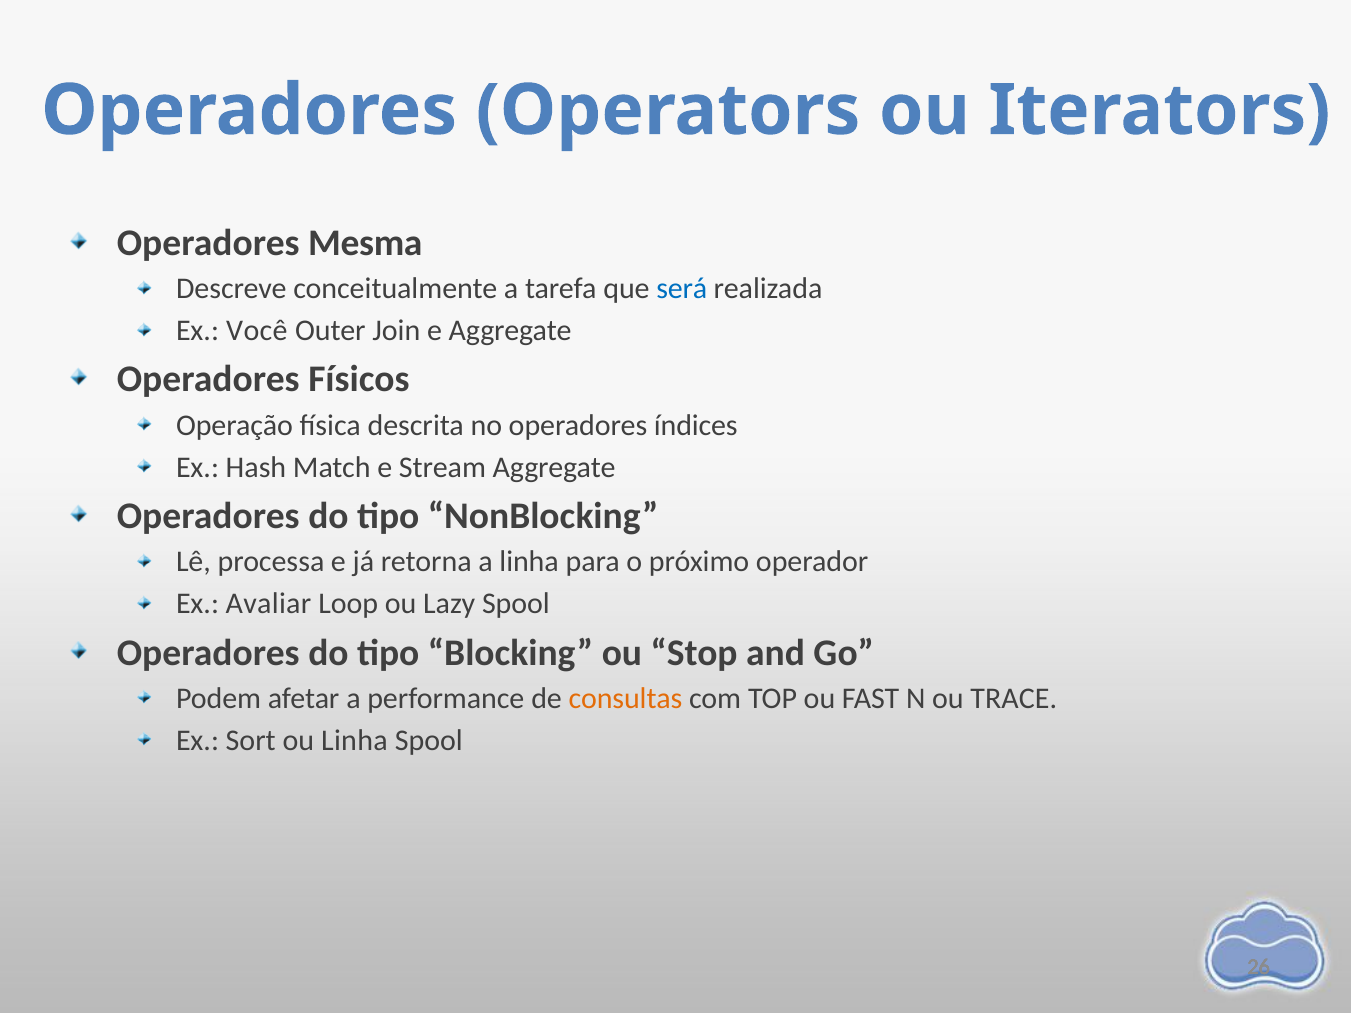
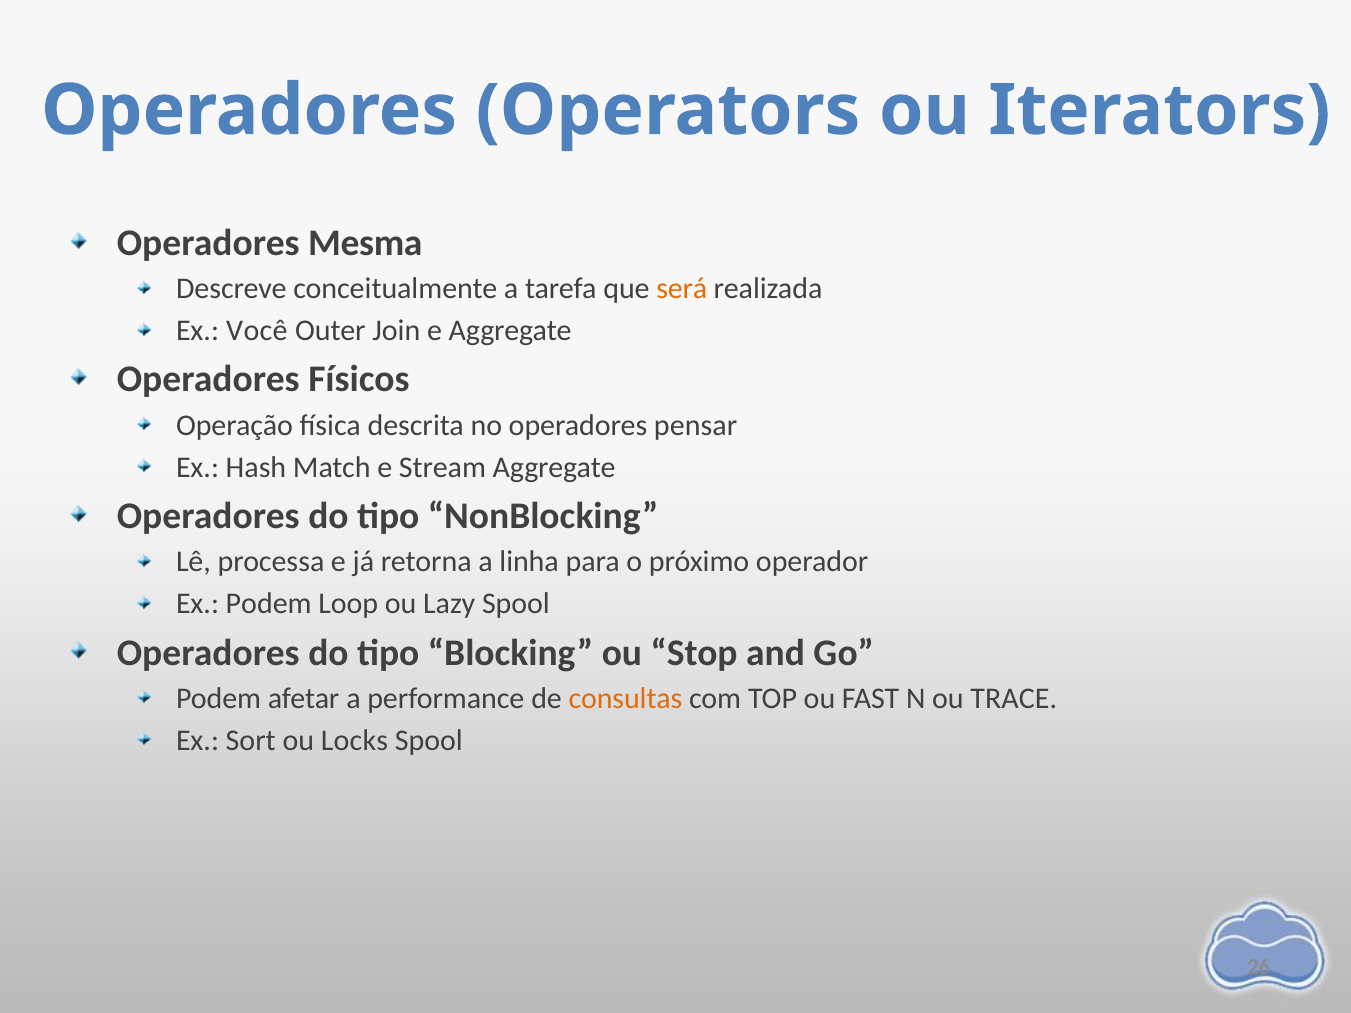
será colour: blue -> orange
índices: índices -> pensar
Ex Avaliar: Avaliar -> Podem
ou Linha: Linha -> Locks
